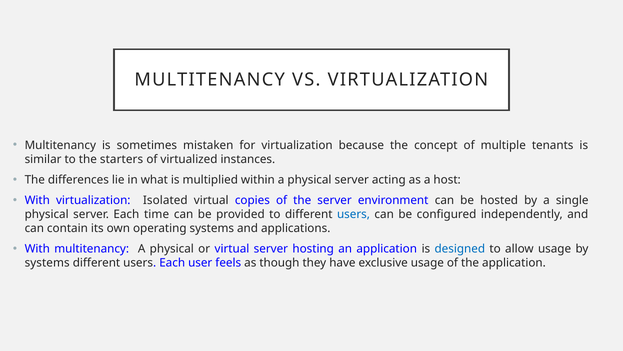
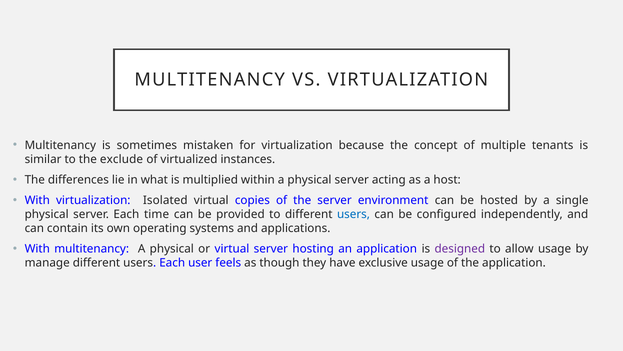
starters: starters -> exclude
designed colour: blue -> purple
systems at (47, 263): systems -> manage
